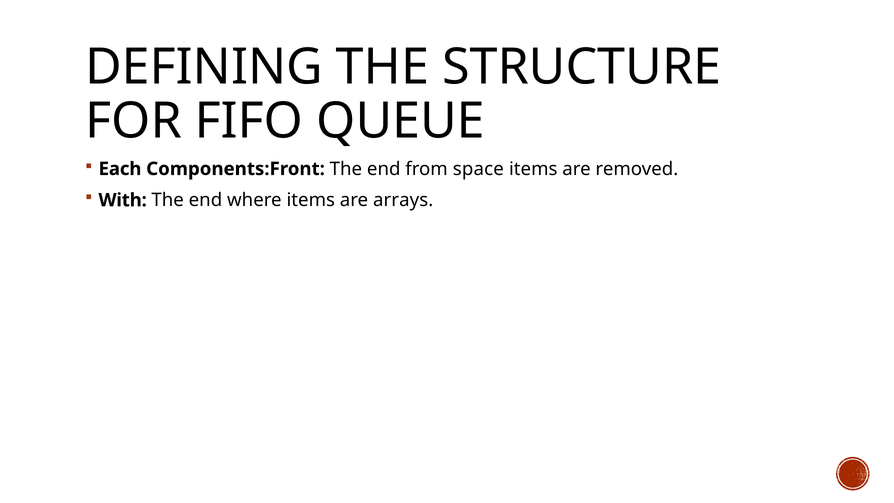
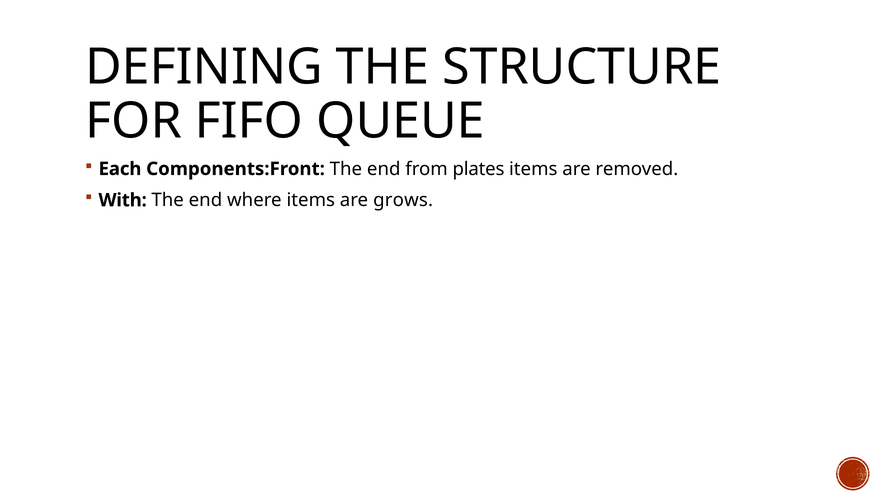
space: space -> plates
arrays: arrays -> grows
